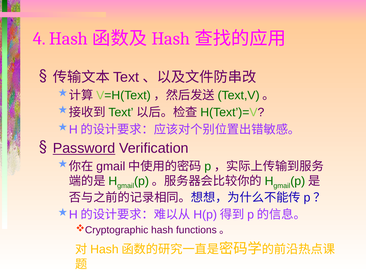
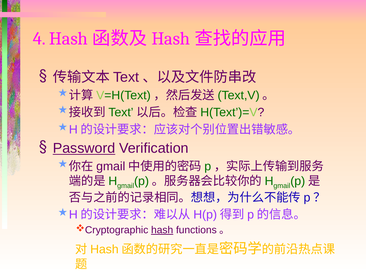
hash underline: none -> present
